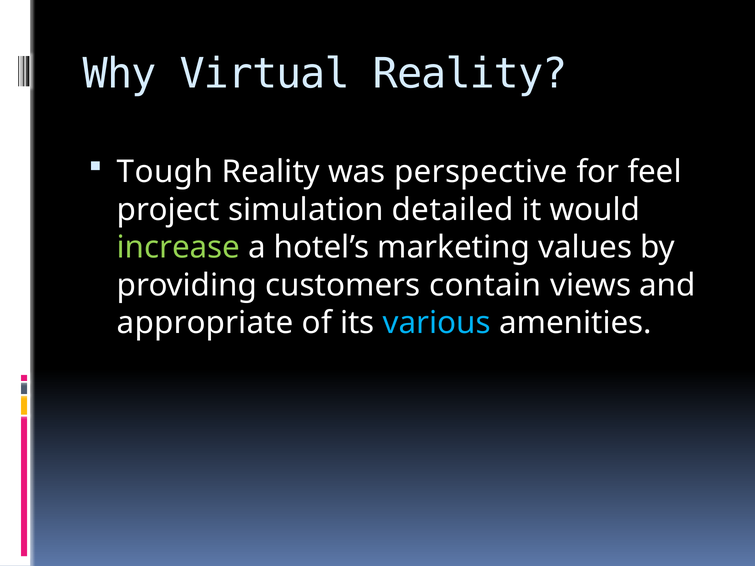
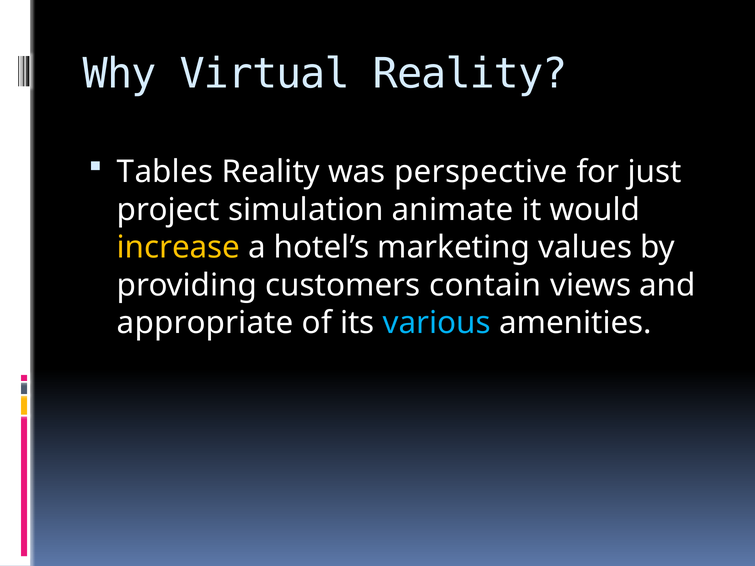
Tough: Tough -> Tables
feel: feel -> just
detailed: detailed -> animate
increase colour: light green -> yellow
